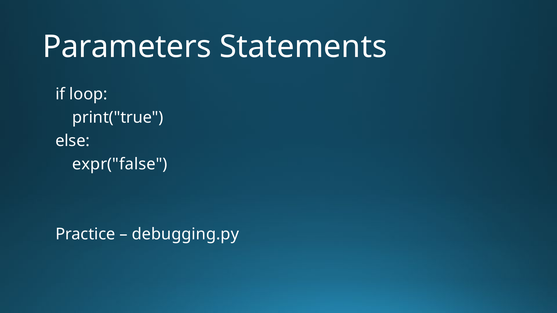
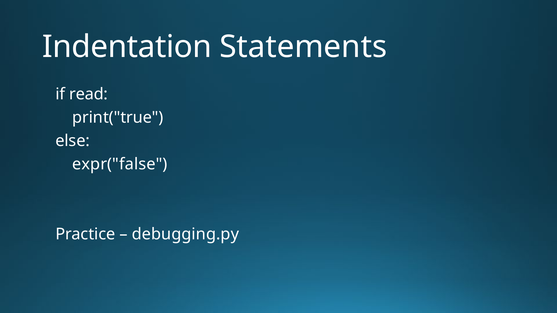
Parameters: Parameters -> Indentation
loop: loop -> read
